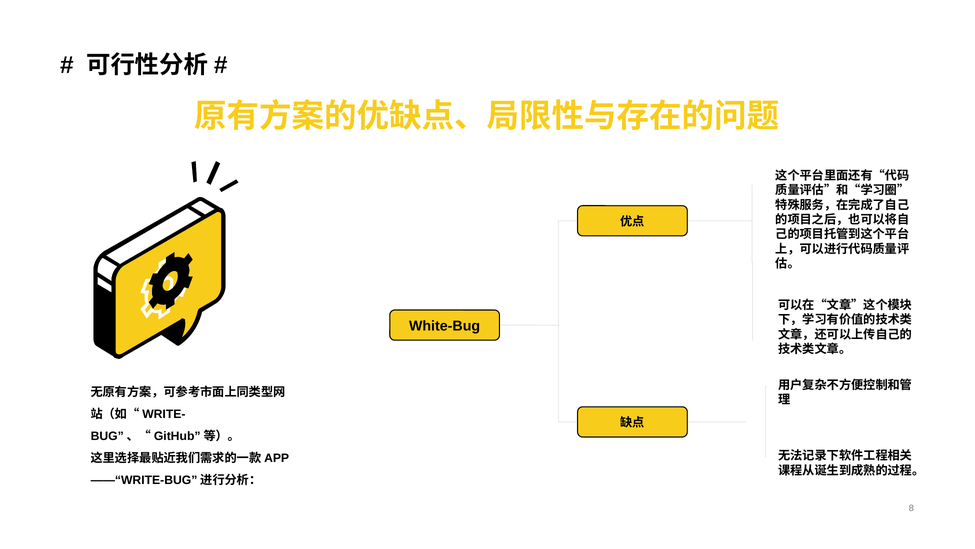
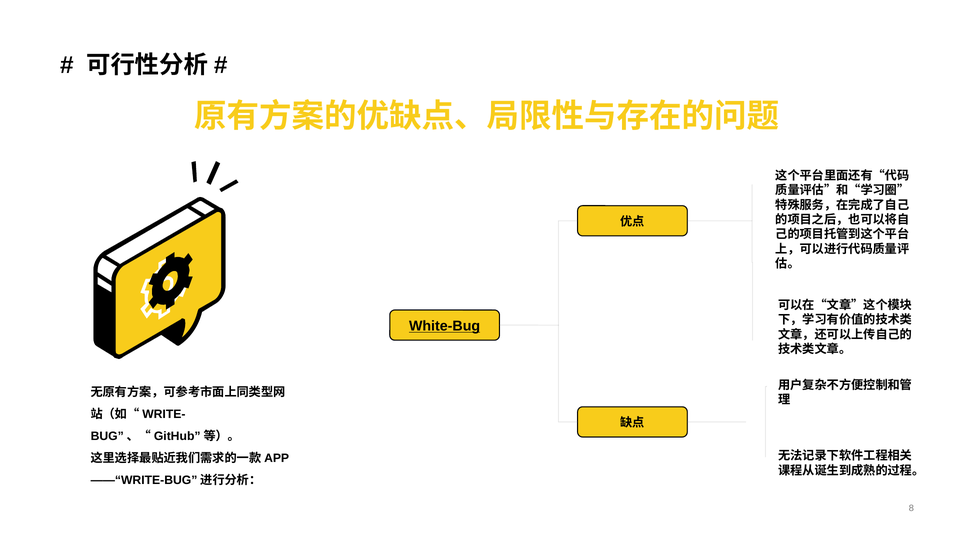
White-Bug underline: none -> present
